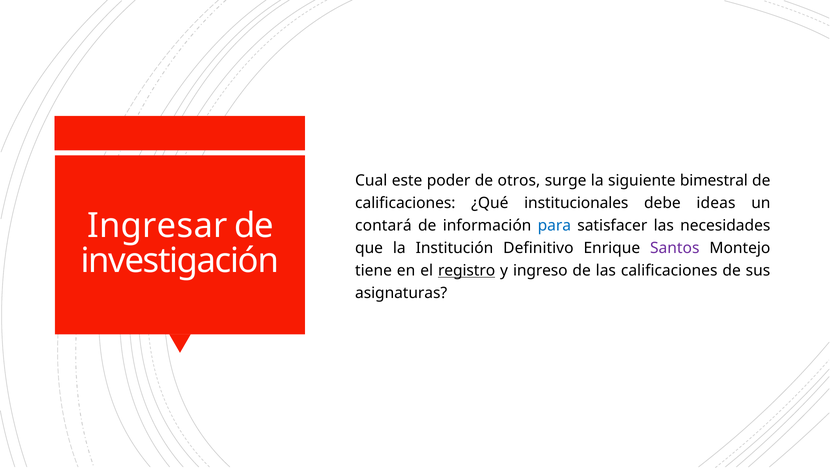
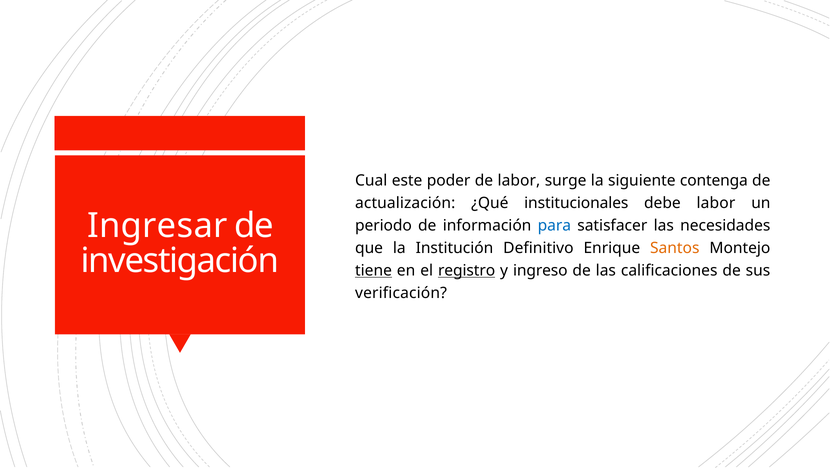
de otros: otros -> labor
bimestral: bimestral -> contenga
calificaciones at (405, 203): calificaciones -> actualización
debe ideas: ideas -> labor
contará: contará -> periodo
Santos colour: purple -> orange
tiene underline: none -> present
asignaturas: asignaturas -> verificación
